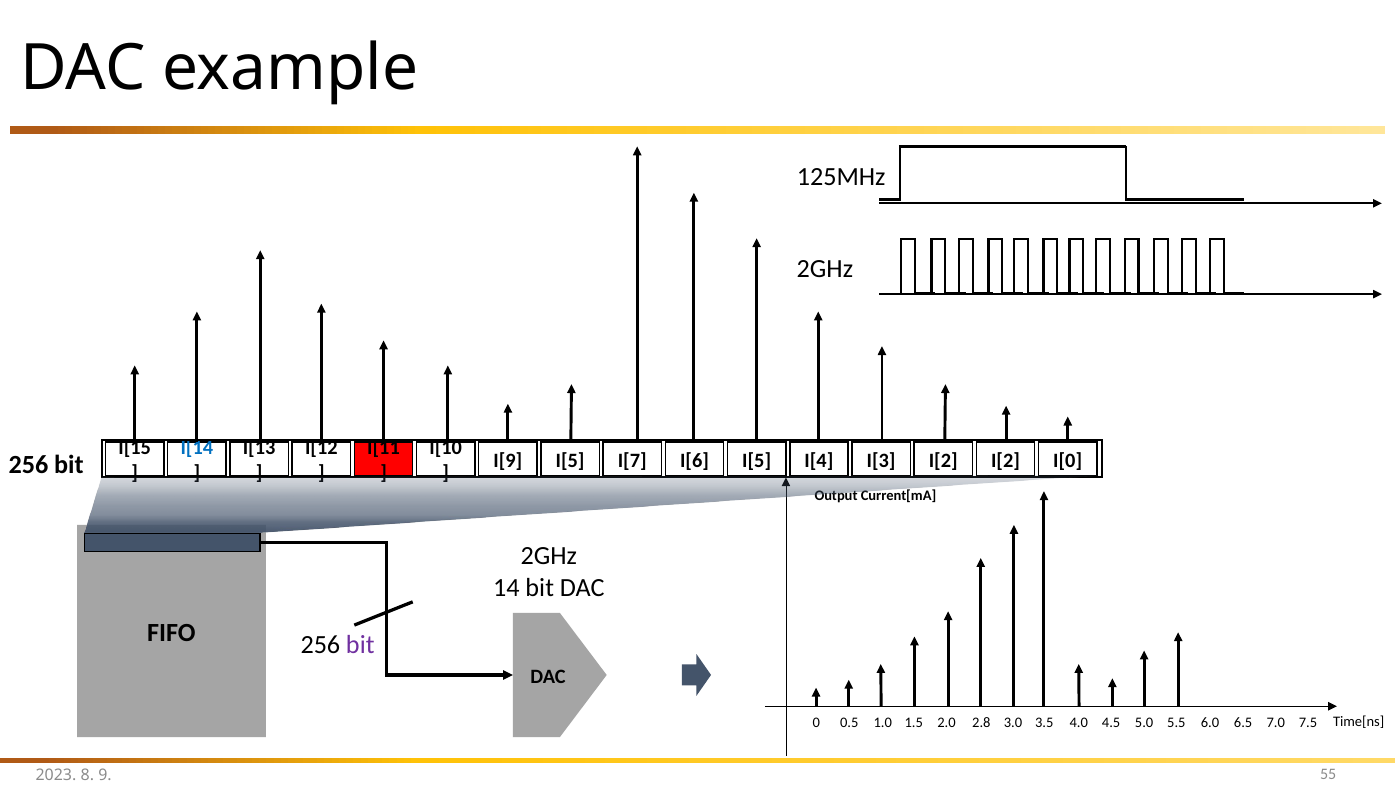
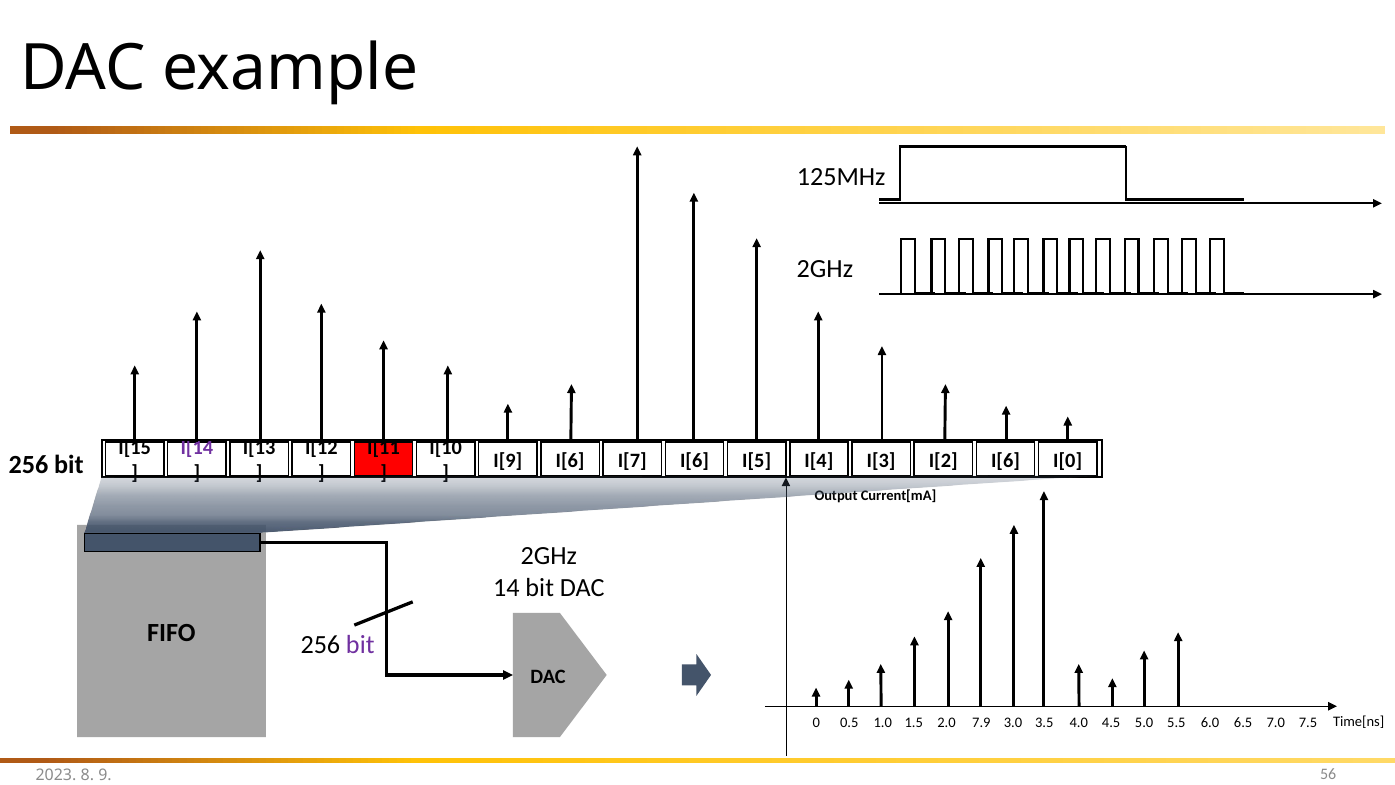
I[14 colour: blue -> purple
I[9 I[5: I[5 -> I[6
I[2 I[2: I[2 -> I[6
2.8: 2.8 -> 7.9
55: 55 -> 56
